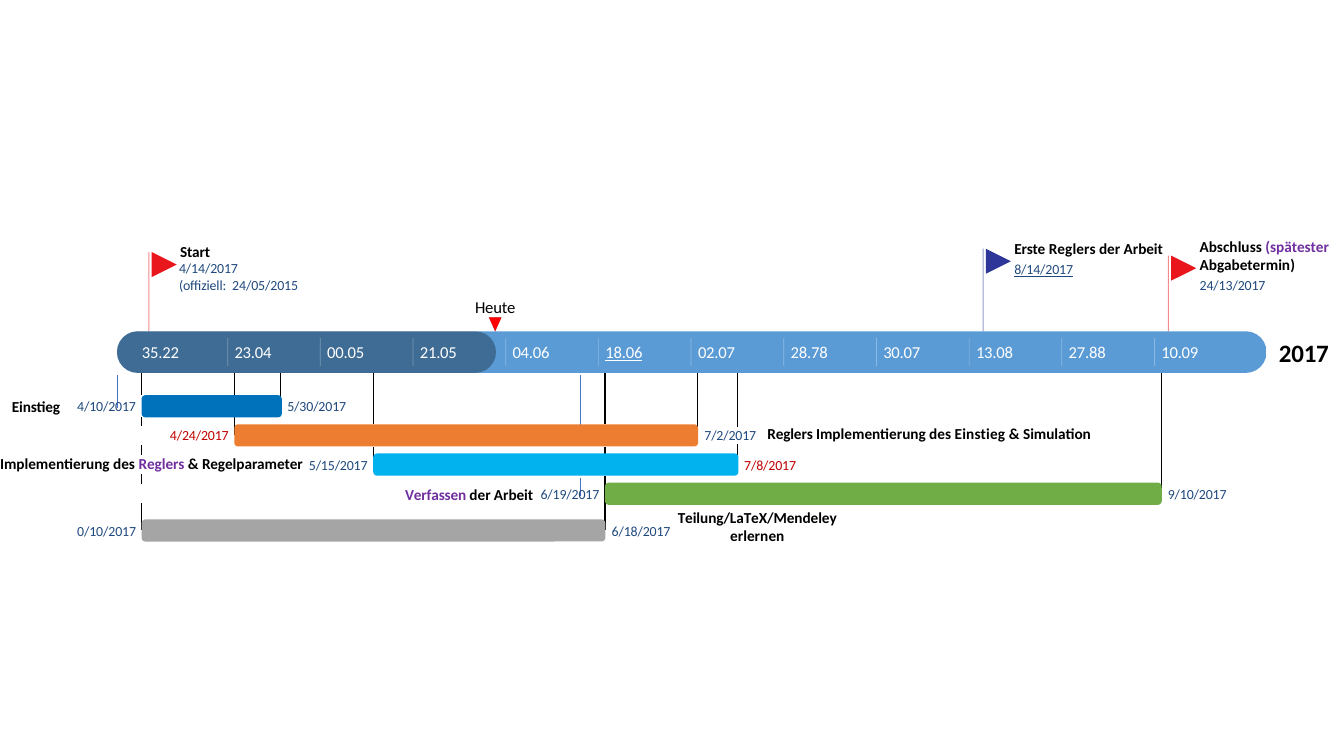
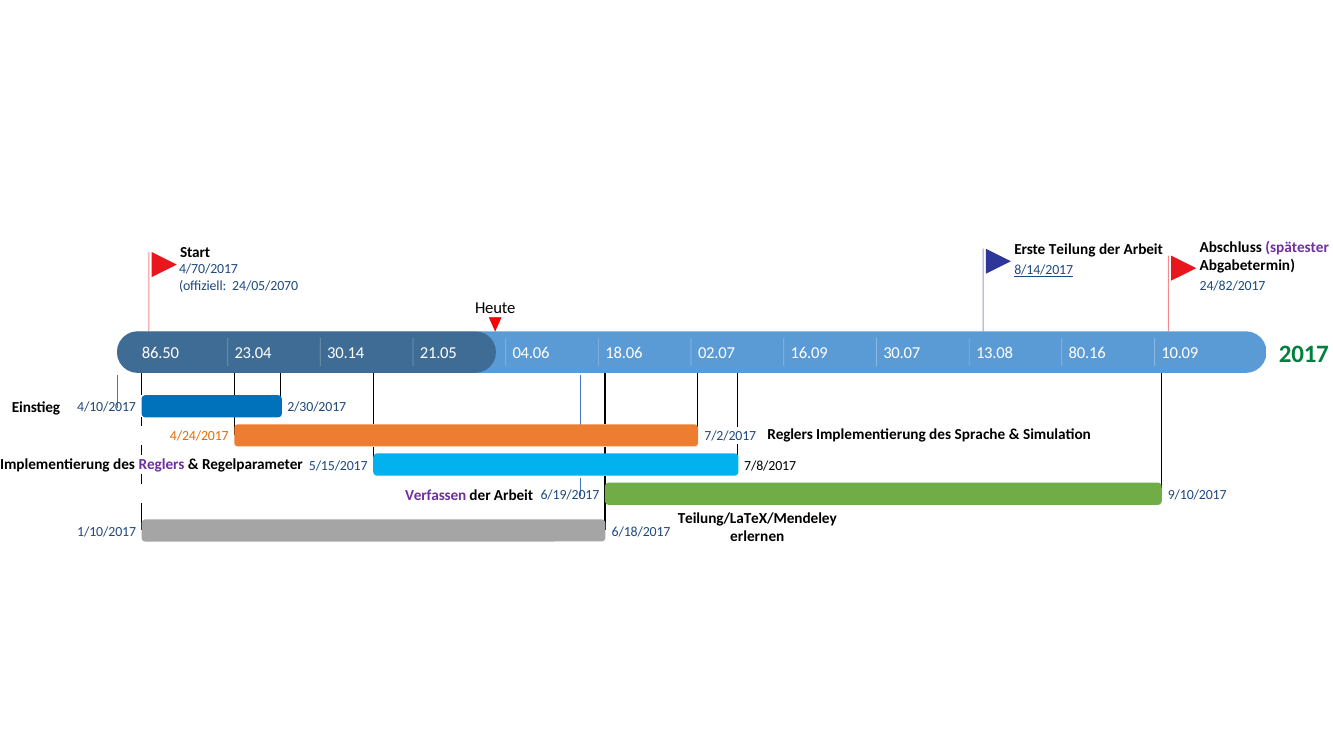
Erste Reglers: Reglers -> Teilung
4/14/2017: 4/14/2017 -> 4/70/2017
24/05/2015: 24/05/2015 -> 24/05/2070
24/13/2017: 24/13/2017 -> 24/82/2017
2017 colour: black -> green
35.22: 35.22 -> 86.50
00.05: 00.05 -> 30.14
18.06 underline: present -> none
28.78: 28.78 -> 16.09
27.88: 27.88 -> 80.16
5/30/2017: 5/30/2017 -> 2/30/2017
4/24/2017 colour: red -> orange
des Einstieg: Einstieg -> Sprache
7/8/2017 colour: red -> black
0/10/2017: 0/10/2017 -> 1/10/2017
